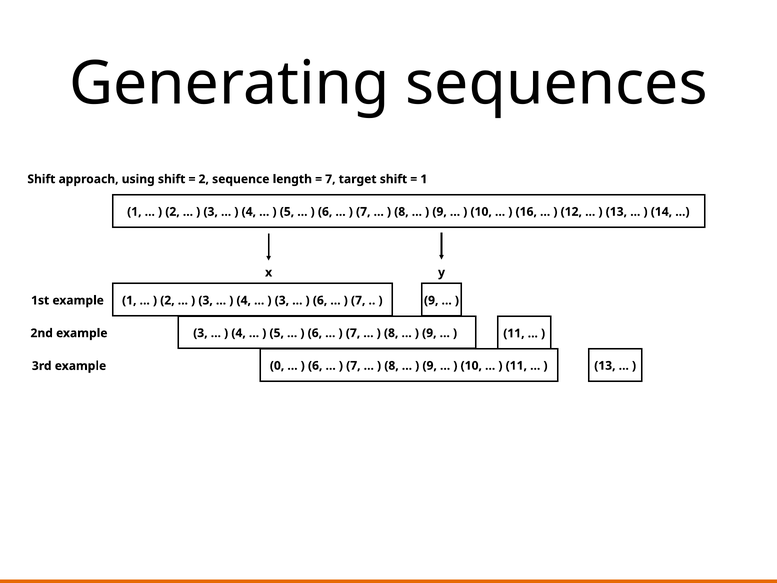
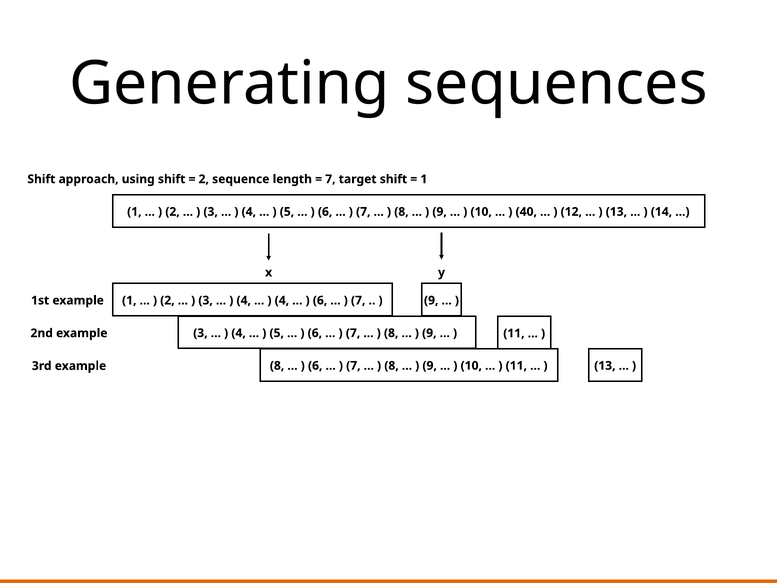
16: 16 -> 40
3 at (282, 300): 3 -> 4
0 at (277, 366): 0 -> 8
